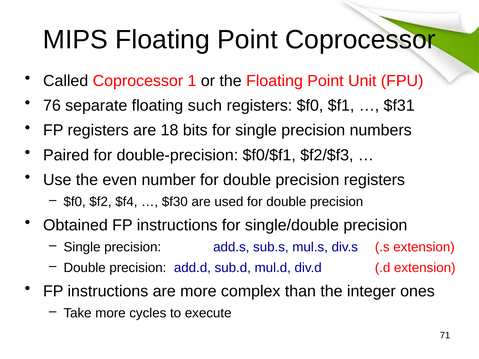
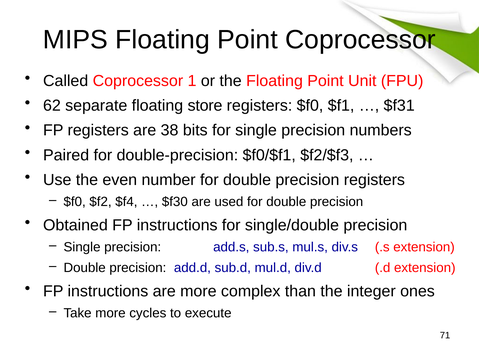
76: 76 -> 62
such: such -> store
18: 18 -> 38
